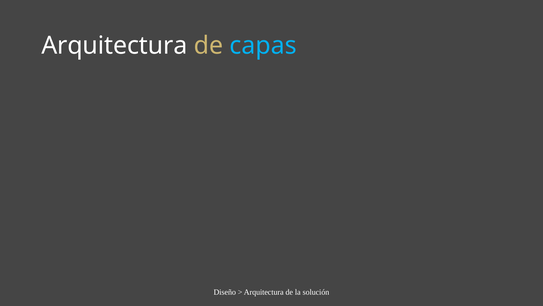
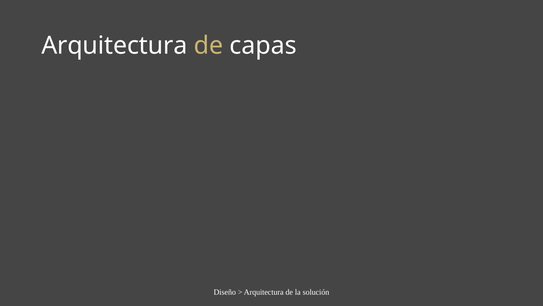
capas colour: light blue -> white
